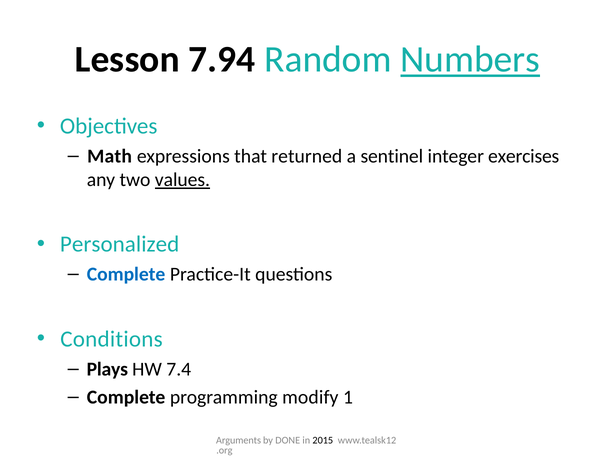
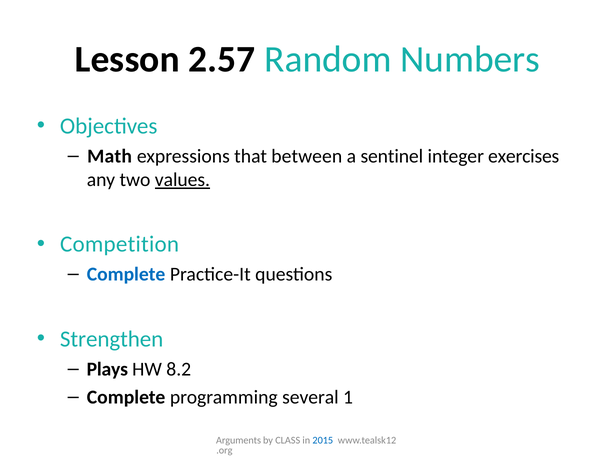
7.94: 7.94 -> 2.57
Numbers underline: present -> none
returned: returned -> between
Personalized: Personalized -> Competition
Conditions: Conditions -> Strengthen
7.4: 7.4 -> 8.2
modify: modify -> several
DONE: DONE -> CLASS
2015 colour: black -> blue
